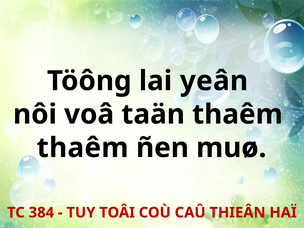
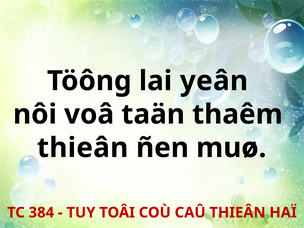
thaêm at (83, 148): thaêm -> thieân
